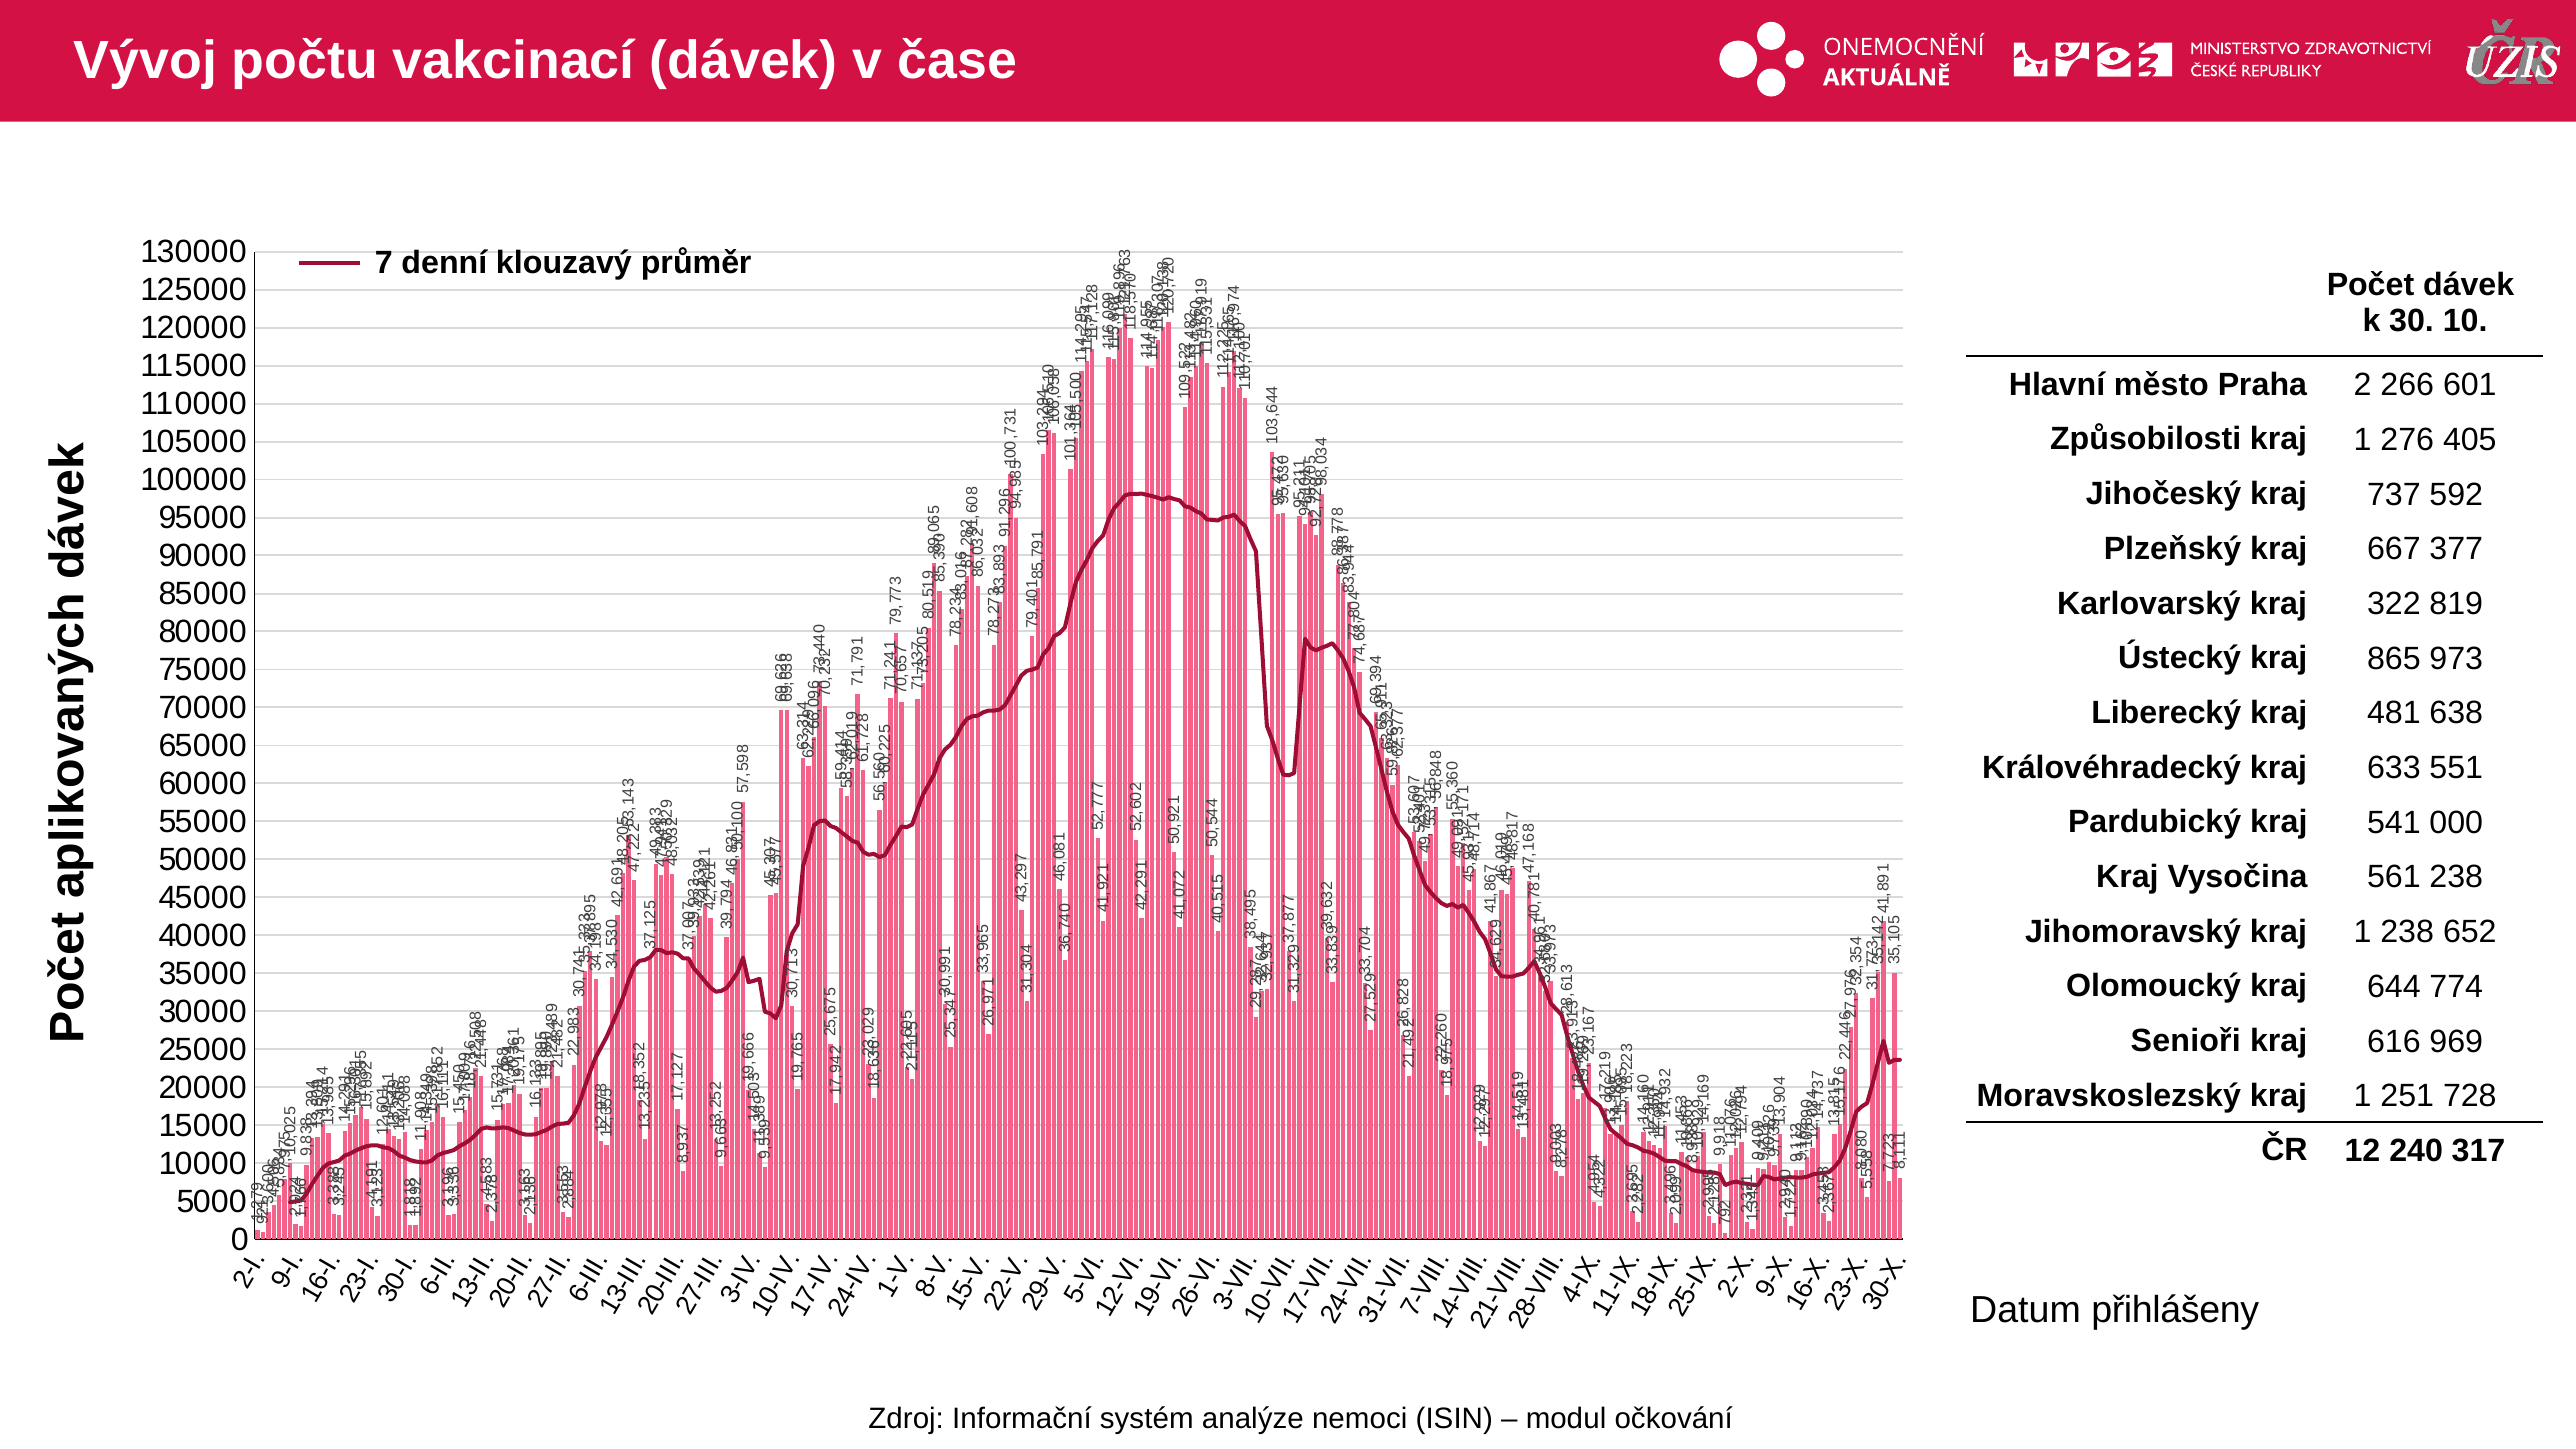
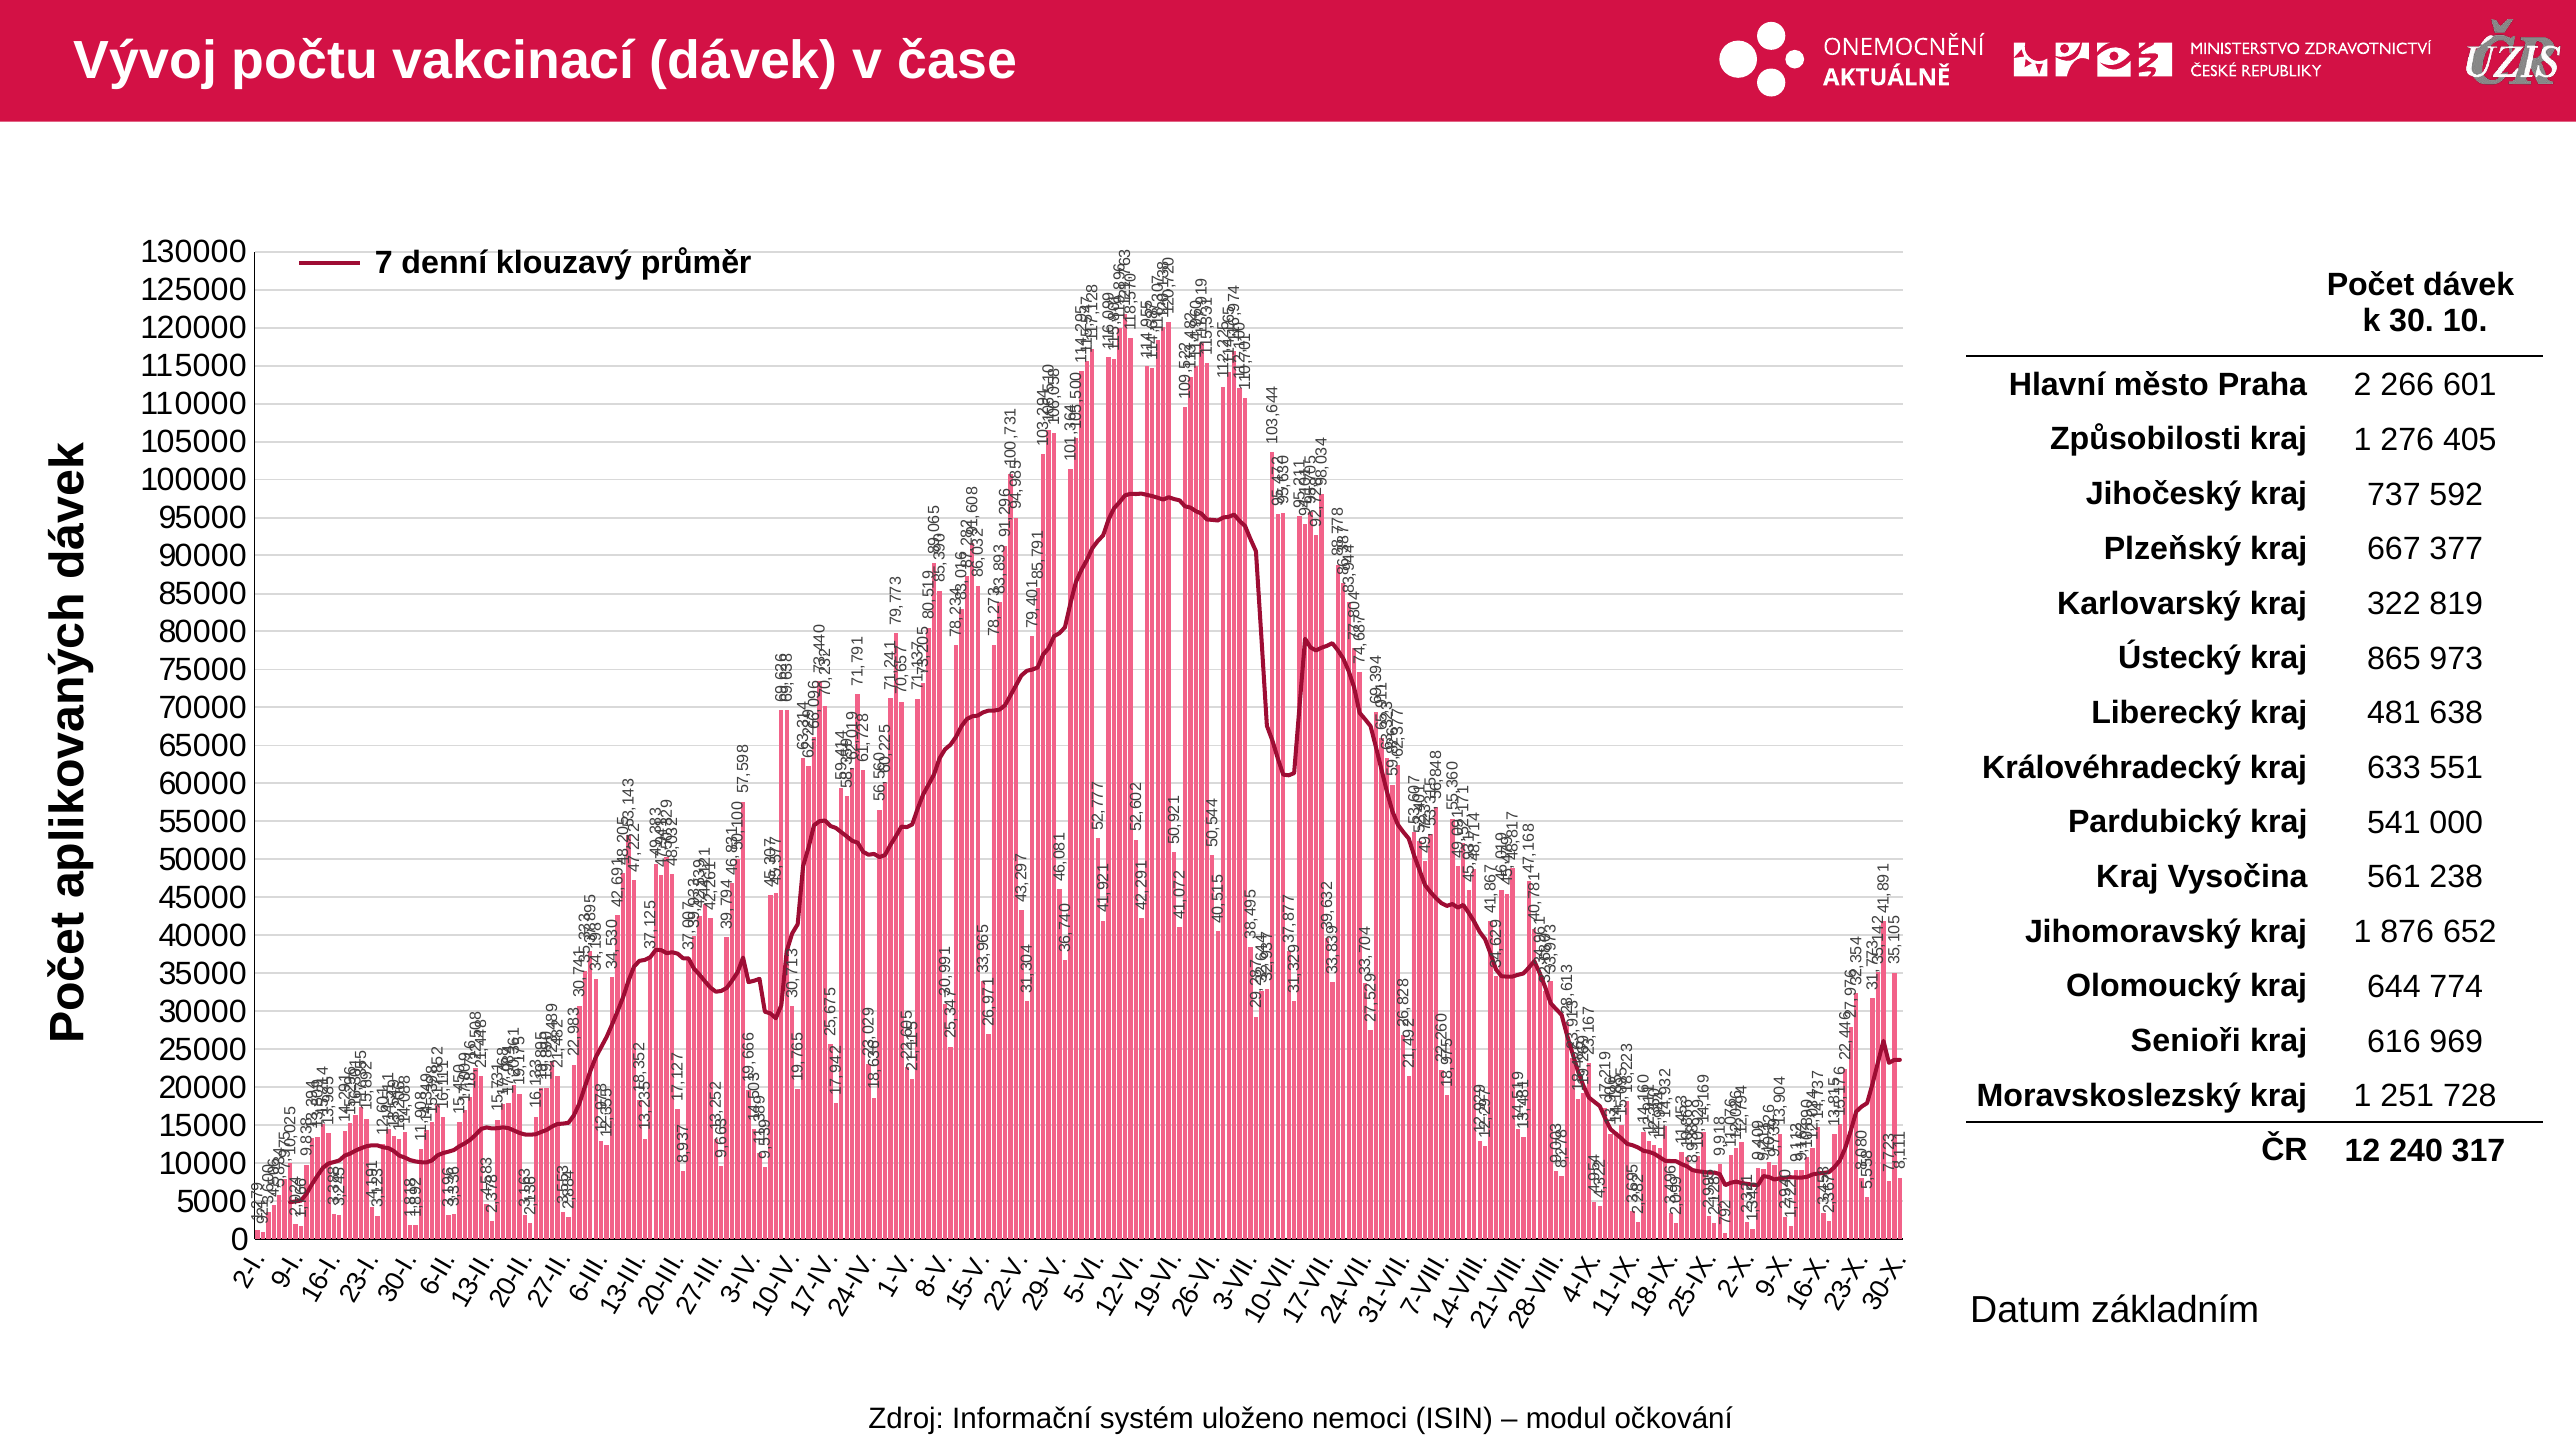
1 238: 238 -> 876
přihlášeny: přihlášeny -> základním
analýze: analýze -> uloženo
